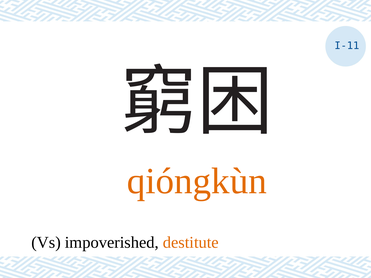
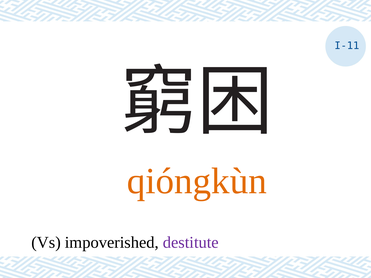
destitute colour: orange -> purple
